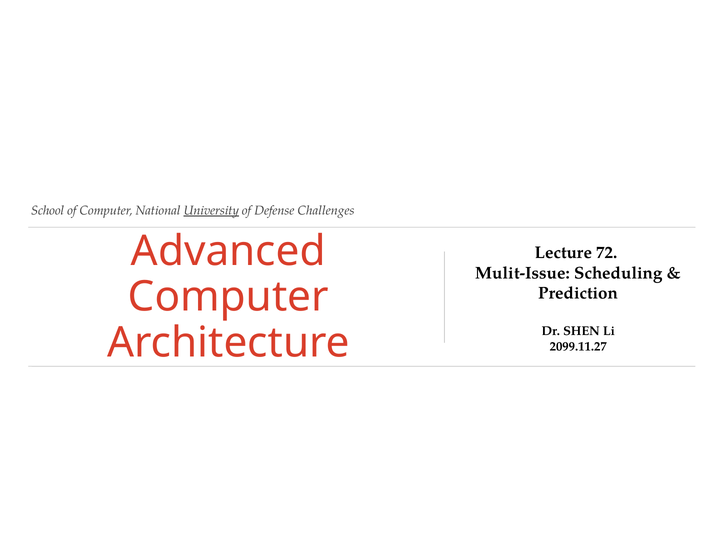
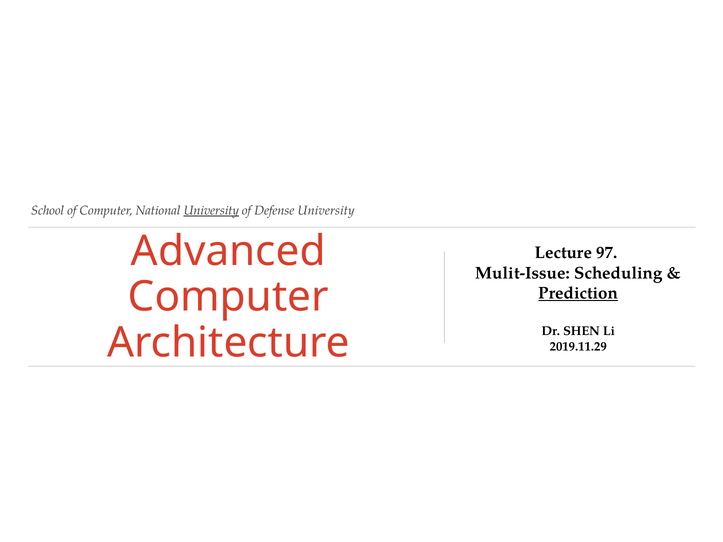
Defense Challenges: Challenges -> University
72: 72 -> 97
Prediction underline: none -> present
2099.11.27: 2099.11.27 -> 2019.11.29
